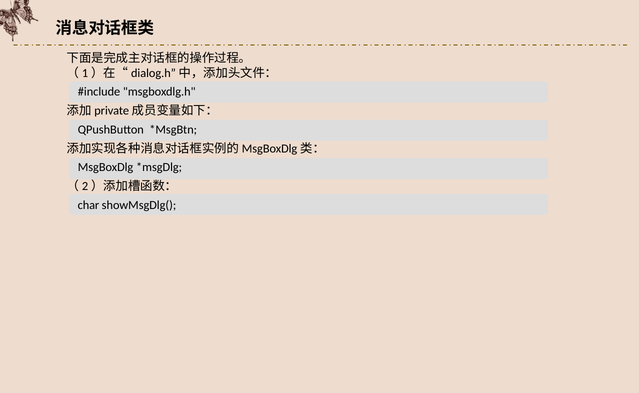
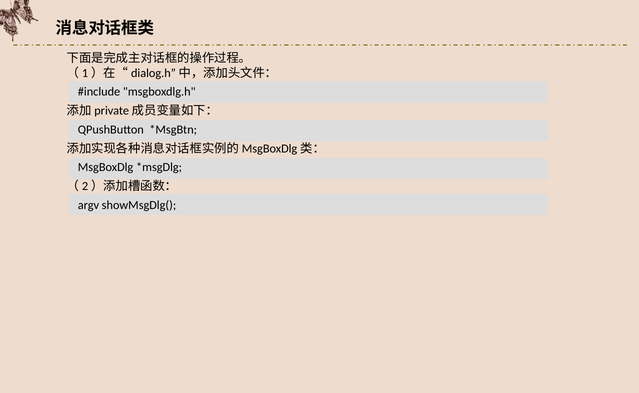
char: char -> argv
